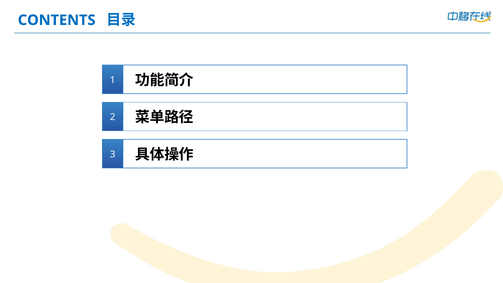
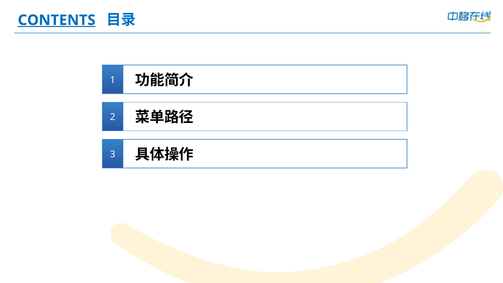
CONTENTS underline: none -> present
